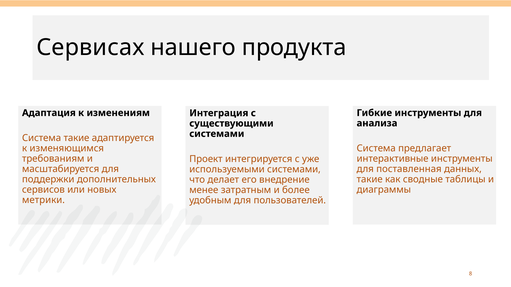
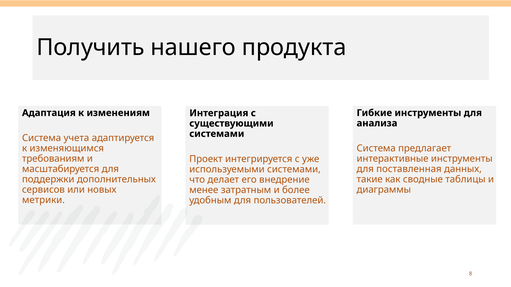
Сервисах: Сервисах -> Получить
Система такие: такие -> учета
